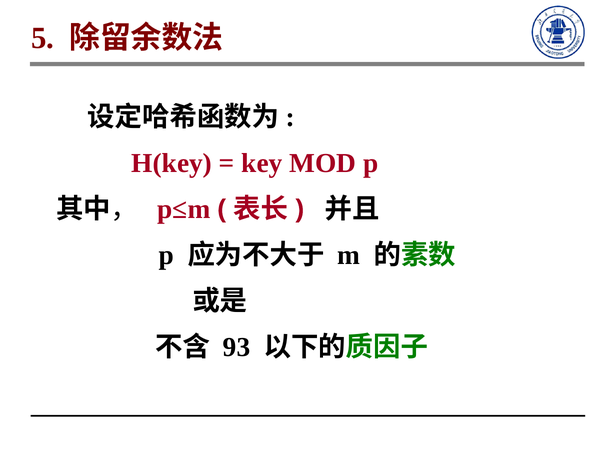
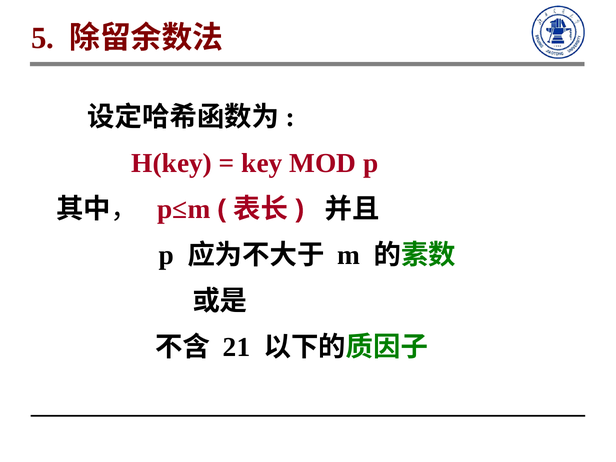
93: 93 -> 21
